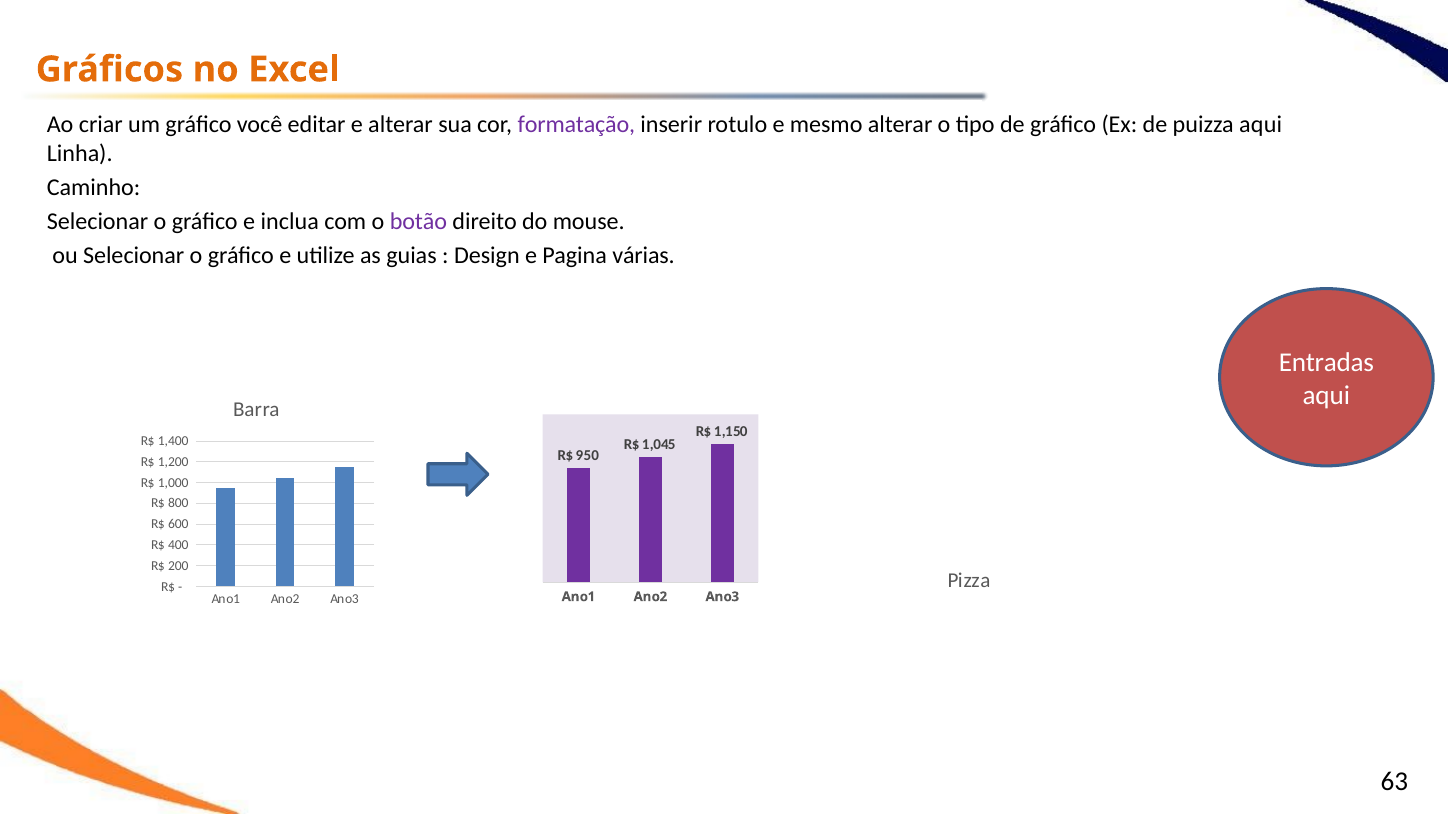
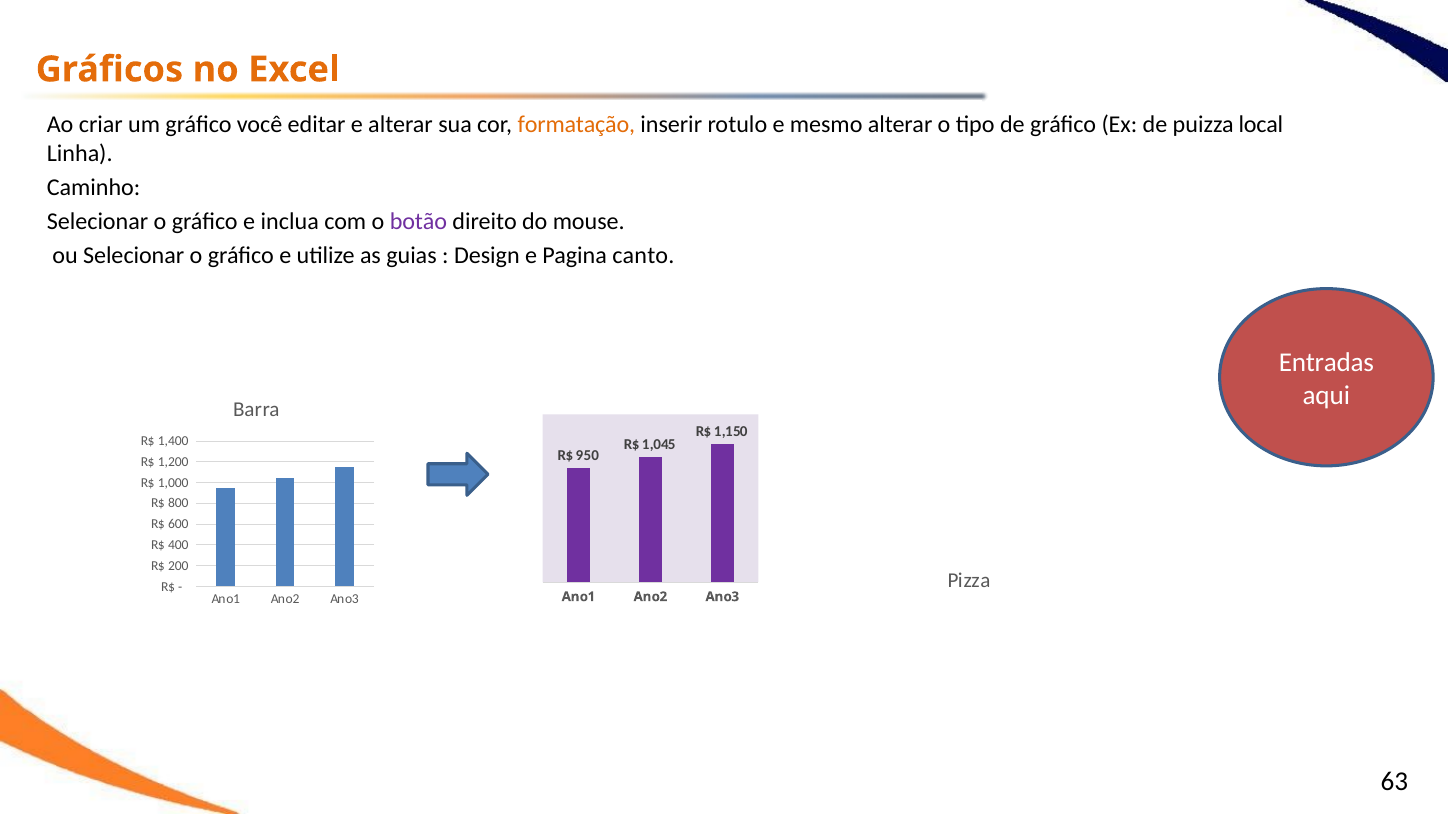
formatação colour: purple -> orange
puizza aqui: aqui -> local
várias: várias -> canto
